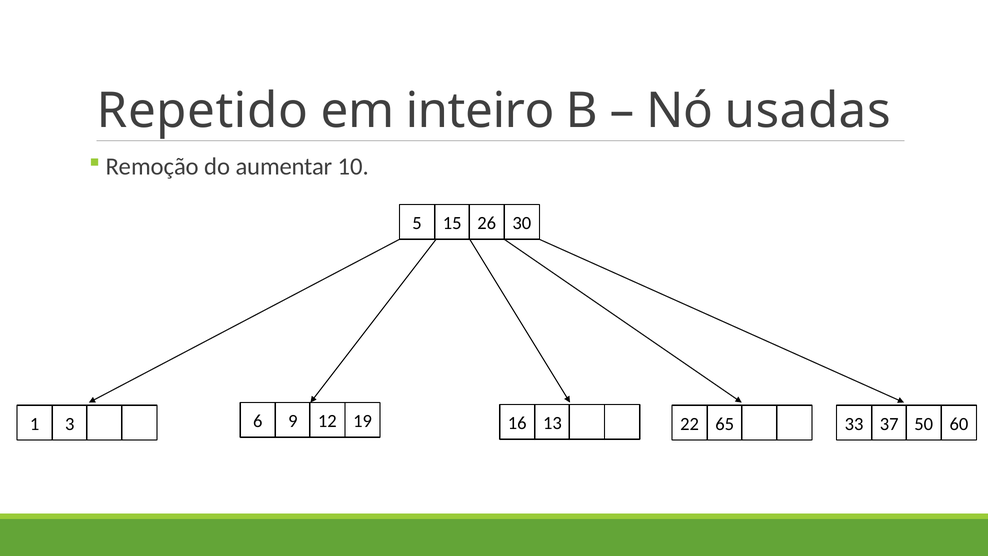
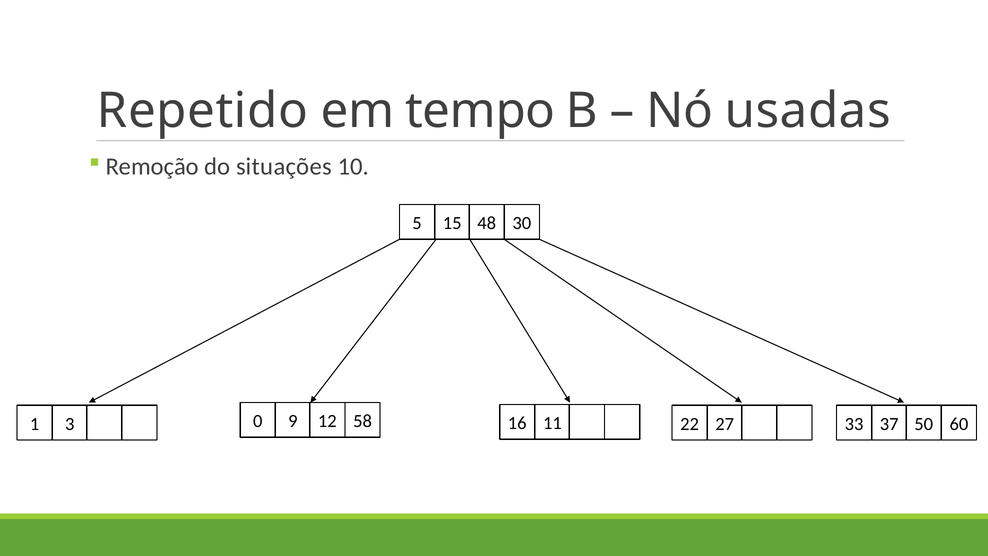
inteiro: inteiro -> tempo
aumentar: aumentar -> situações
26: 26 -> 48
6: 6 -> 0
19: 19 -> 58
13: 13 -> 11
65: 65 -> 27
